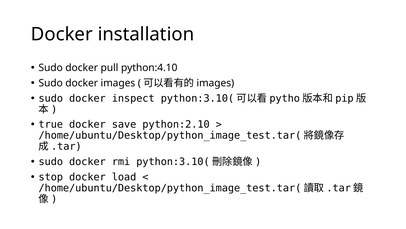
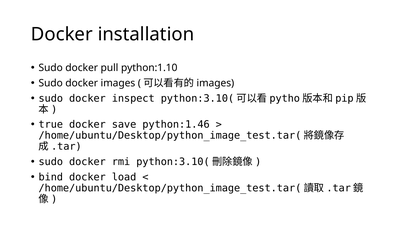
python:4.10: python:4.10 -> python:1.10
python:2.10: python:2.10 -> python:1.46
stop: stop -> bind
